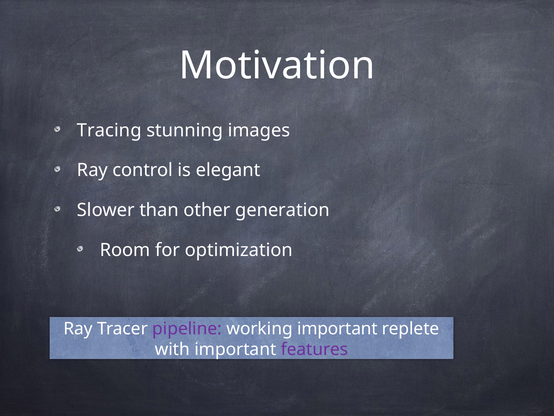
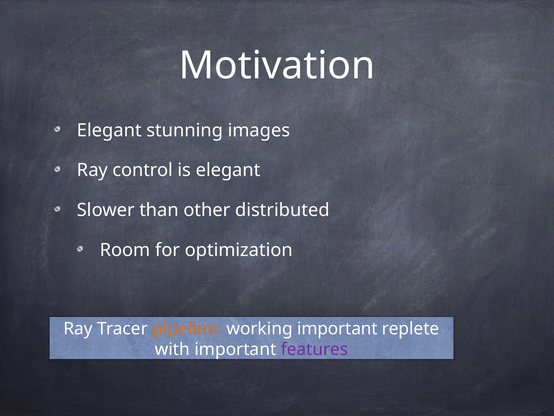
Tracing at (109, 130): Tracing -> Elegant
generation: generation -> distributed
pipeline colour: purple -> orange
